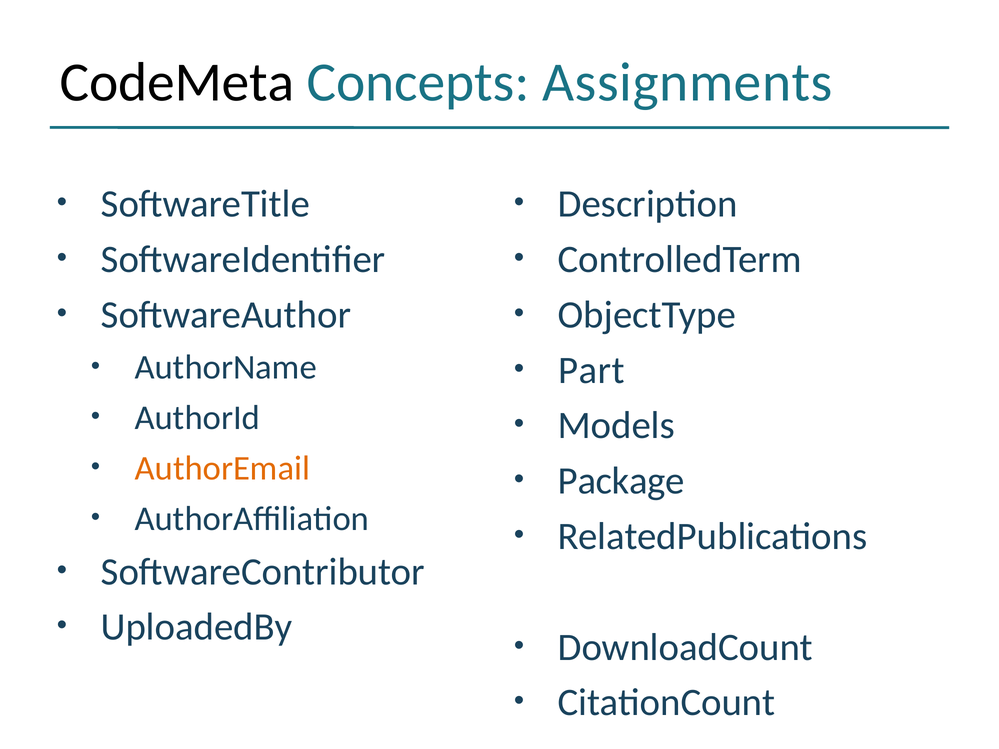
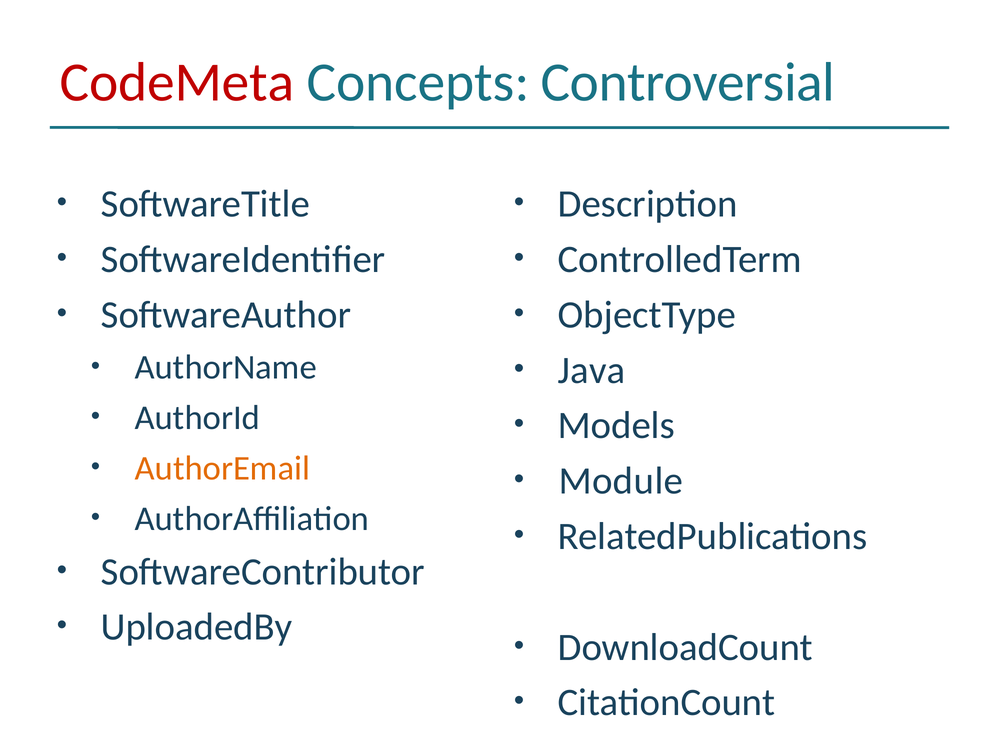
CodeMeta colour: black -> red
Assignments: Assignments -> Controversial
Part: Part -> Java
Package: Package -> Module
